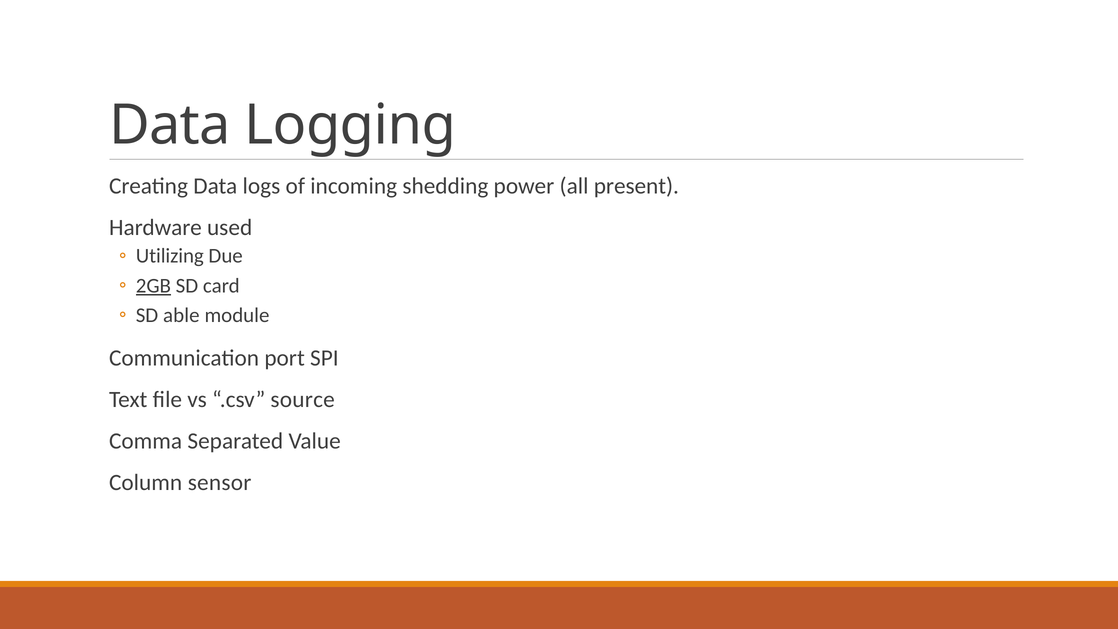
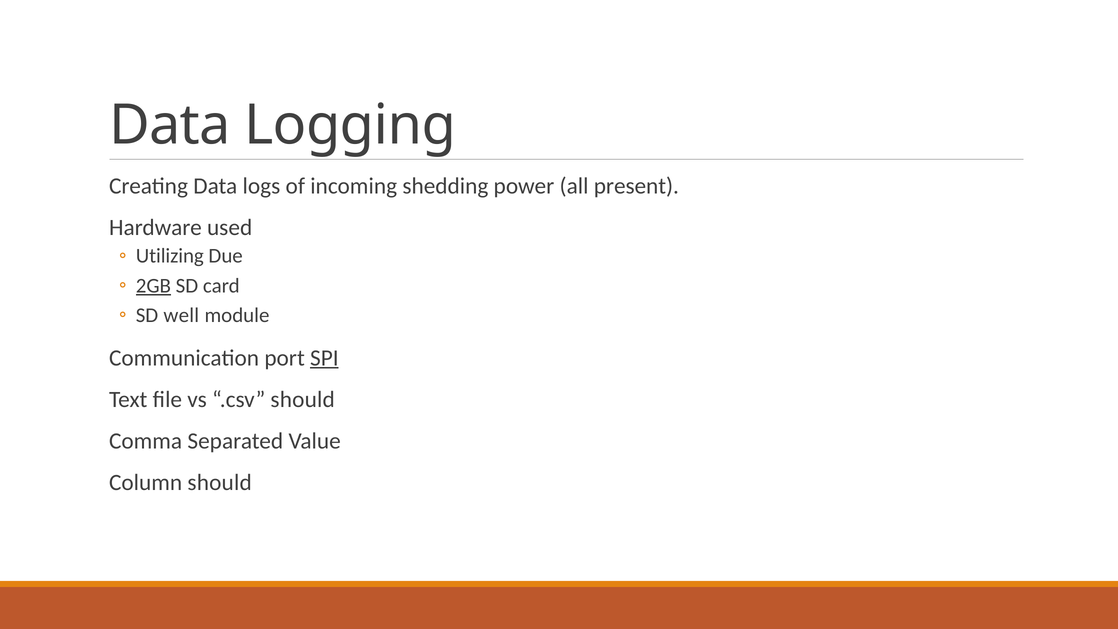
able: able -> well
SPI underline: none -> present
.csv source: source -> should
Column sensor: sensor -> should
